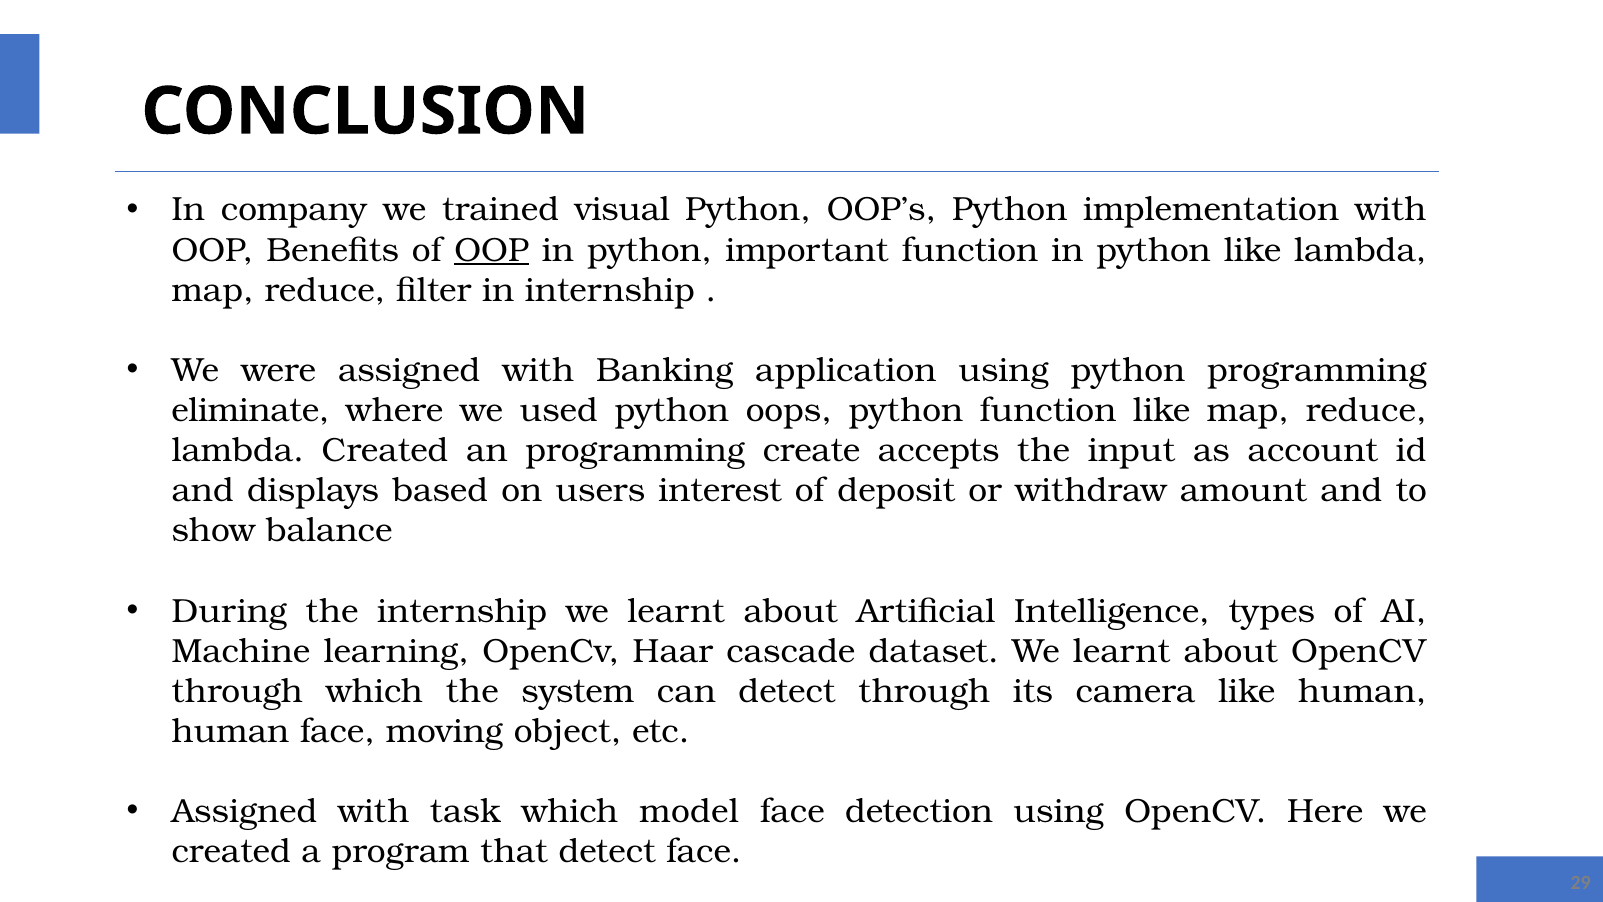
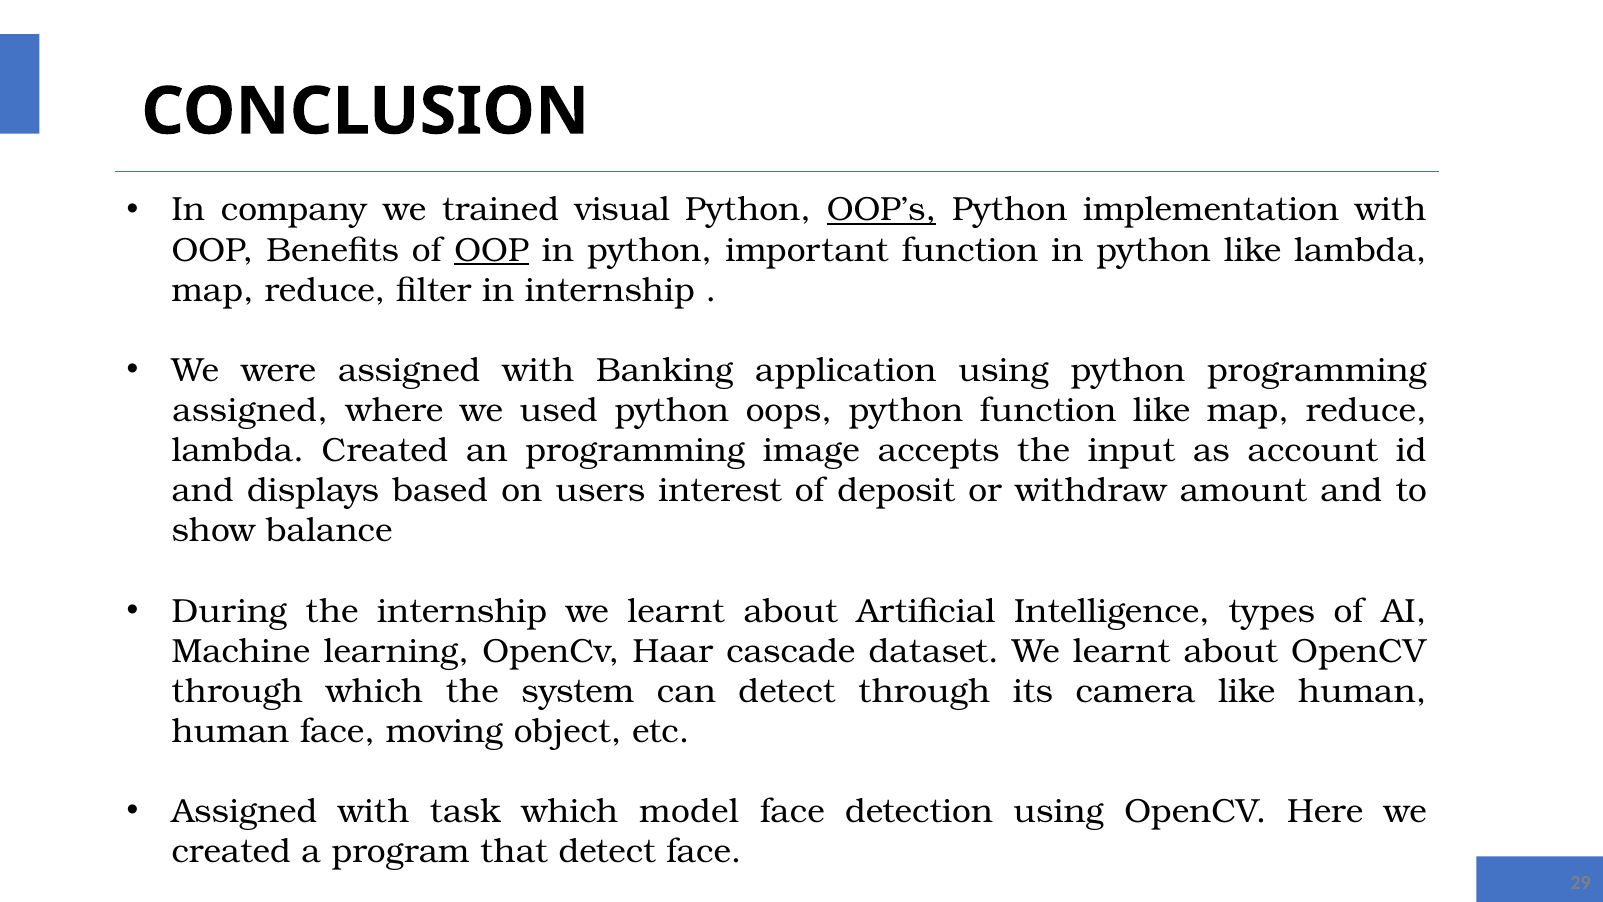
OOP’s underline: none -> present
eliminate at (250, 410): eliminate -> assigned
create: create -> image
